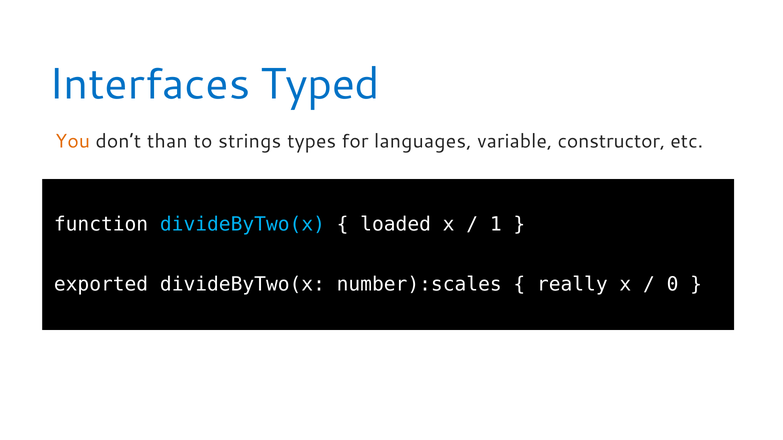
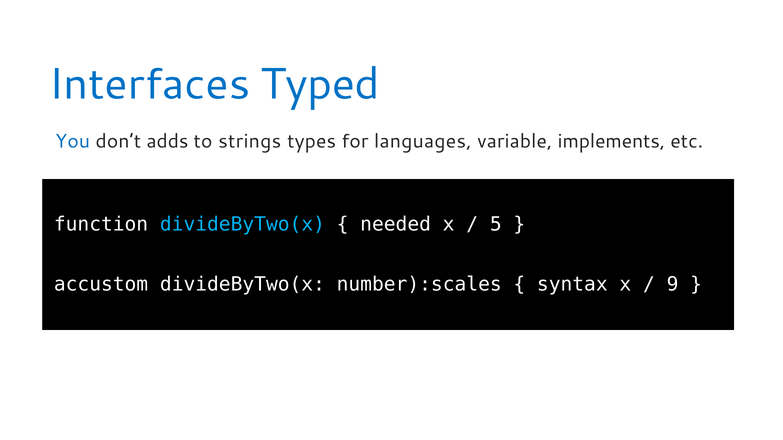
You colour: orange -> blue
than: than -> adds
constructor: constructor -> implements
loaded: loaded -> needed
1: 1 -> 5
exported: exported -> accustom
really: really -> syntax
0: 0 -> 9
